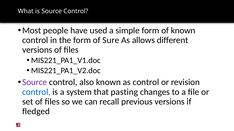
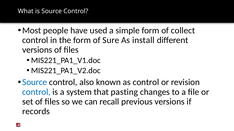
of known: known -> collect
allows: allows -> install
Source at (35, 83) colour: purple -> blue
fledged: fledged -> records
